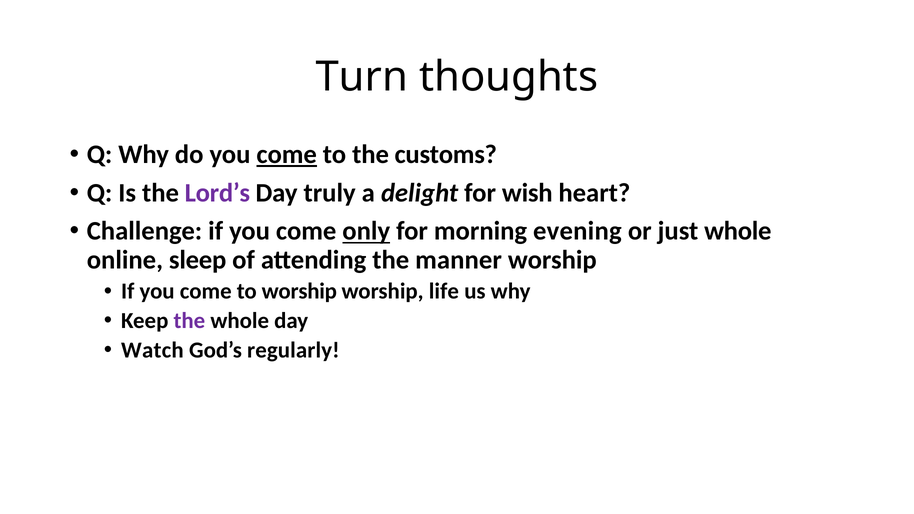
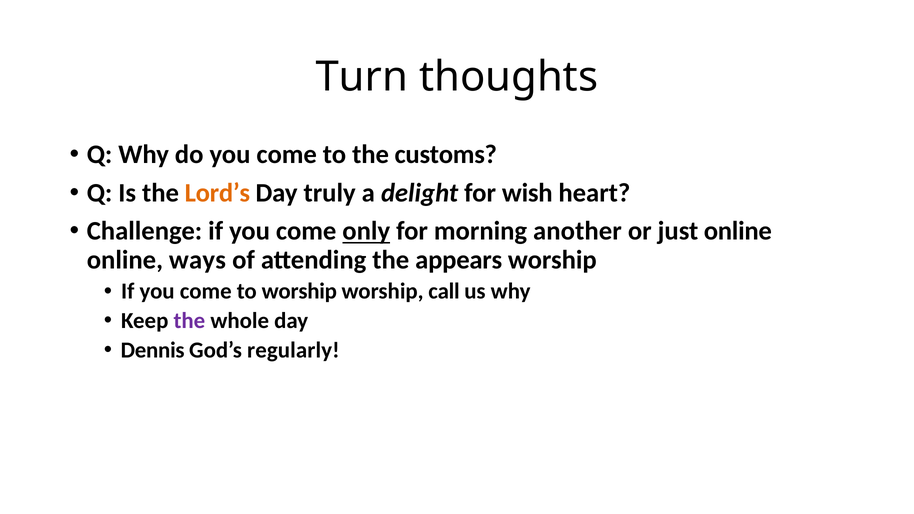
come at (287, 155) underline: present -> none
Lord’s colour: purple -> orange
evening: evening -> another
just whole: whole -> online
sleep: sleep -> ways
manner: manner -> appears
life: life -> call
Watch: Watch -> Dennis
